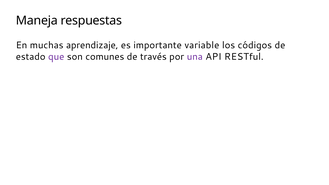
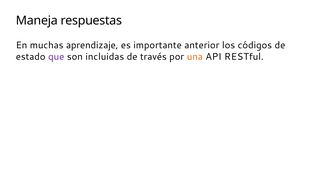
variable: variable -> anterior
comunes: comunes -> incluidas
una colour: purple -> orange
